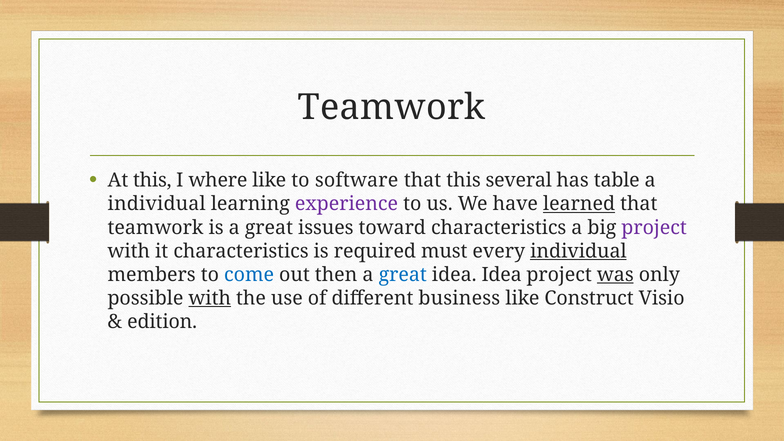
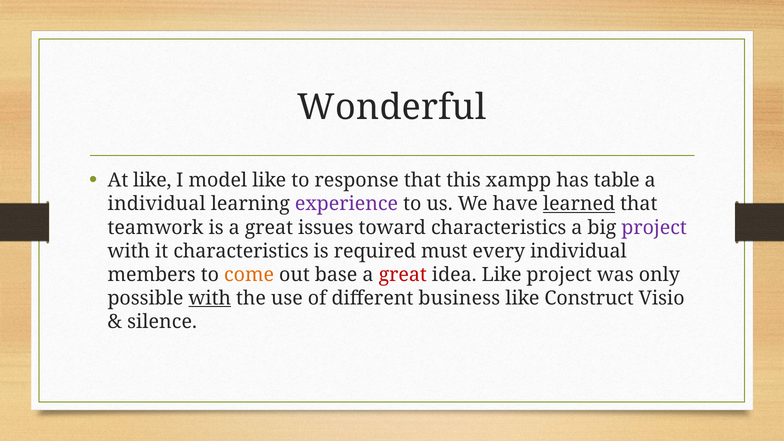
Teamwork at (392, 108): Teamwork -> Wonderful
At this: this -> like
where: where -> model
software: software -> response
several: several -> xampp
individual at (578, 251) underline: present -> none
come colour: blue -> orange
then: then -> base
great at (403, 275) colour: blue -> red
idea Idea: Idea -> Like
was underline: present -> none
edition: edition -> silence
